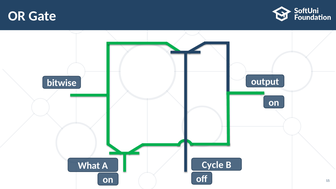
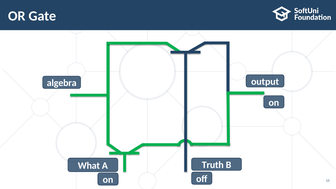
bitwise: bitwise -> algebra
Cycle: Cycle -> Truth
